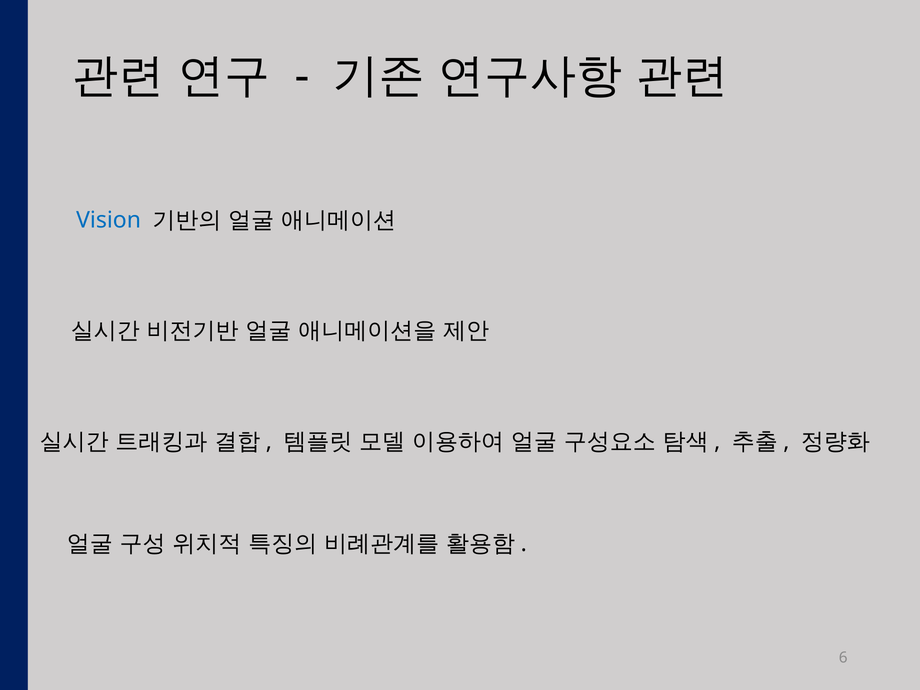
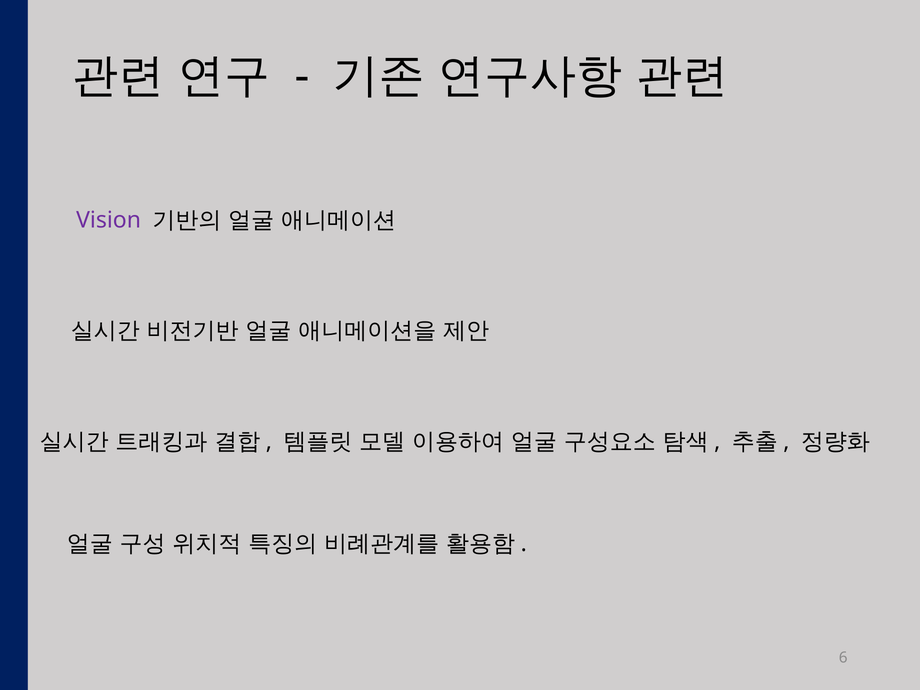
Vision colour: blue -> purple
